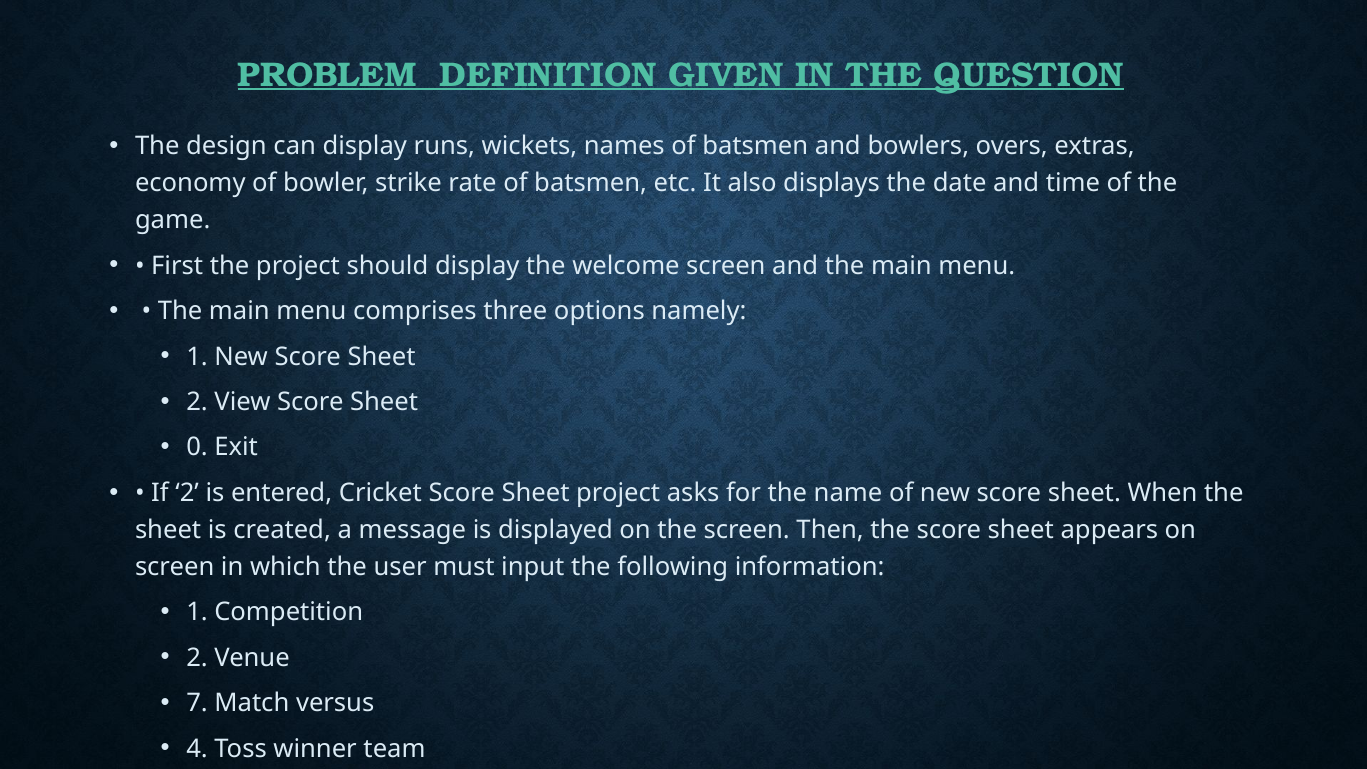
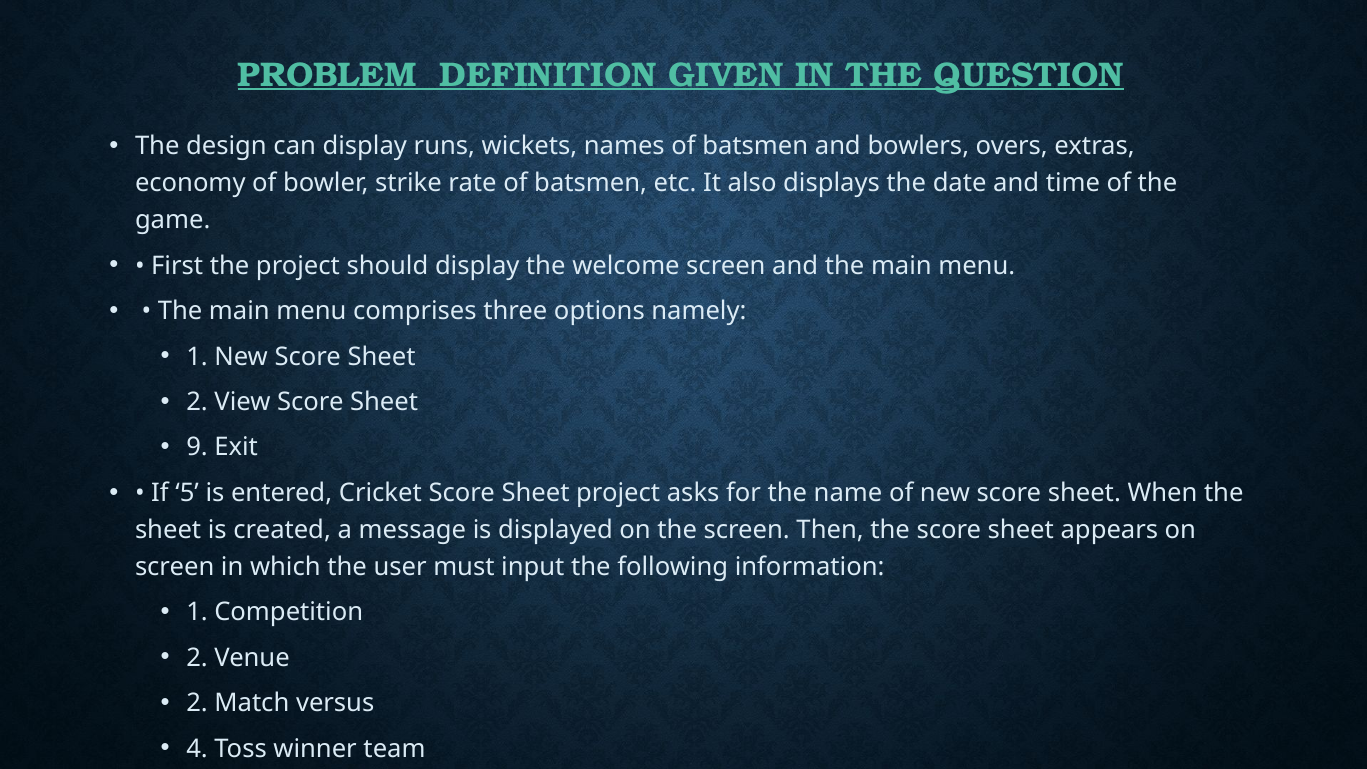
0: 0 -> 9
If 2: 2 -> 5
7 at (197, 703): 7 -> 2
